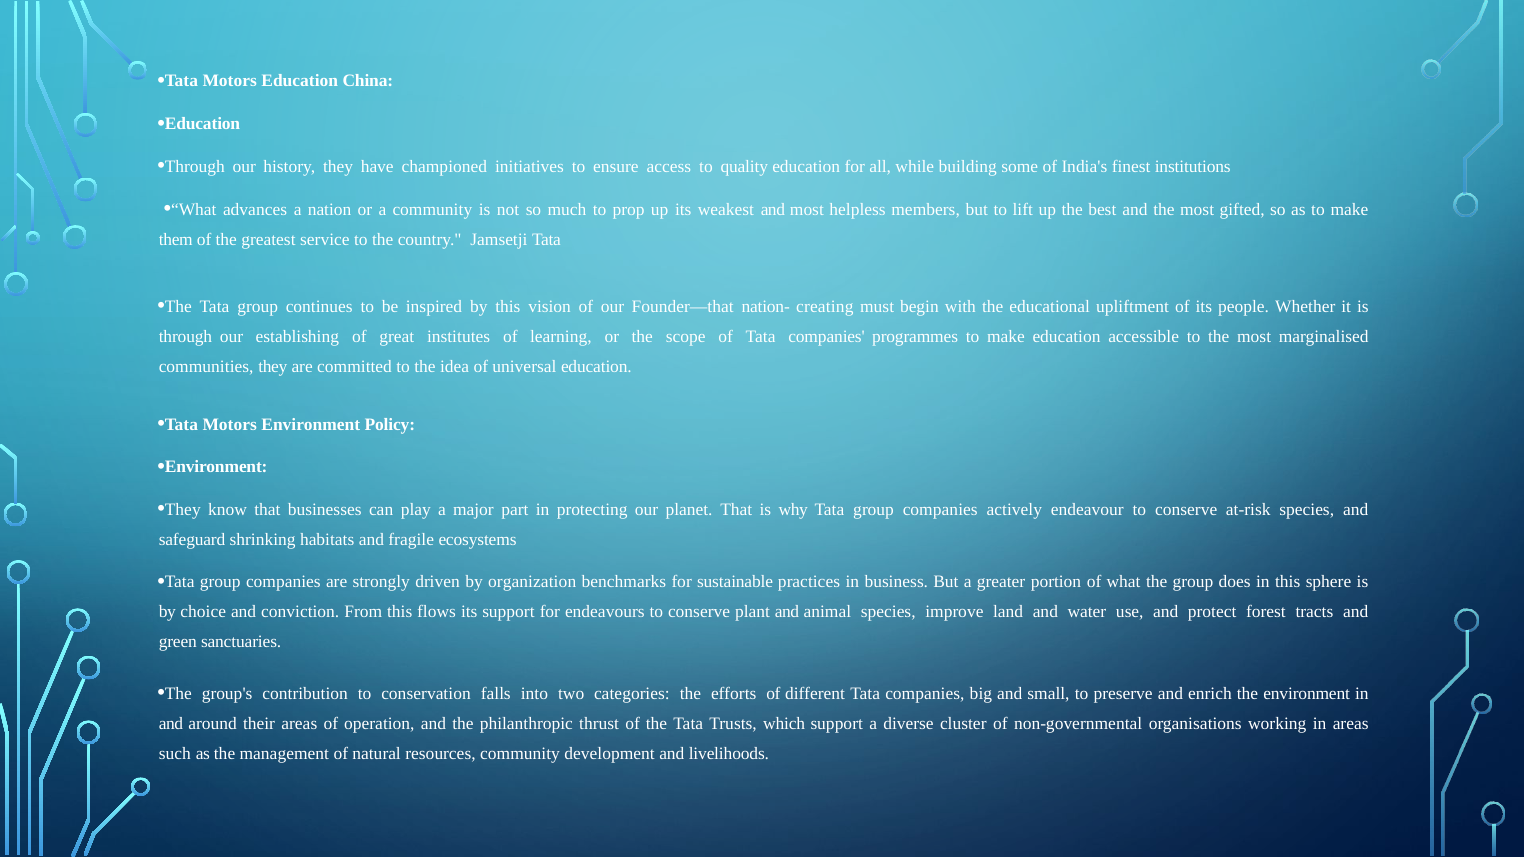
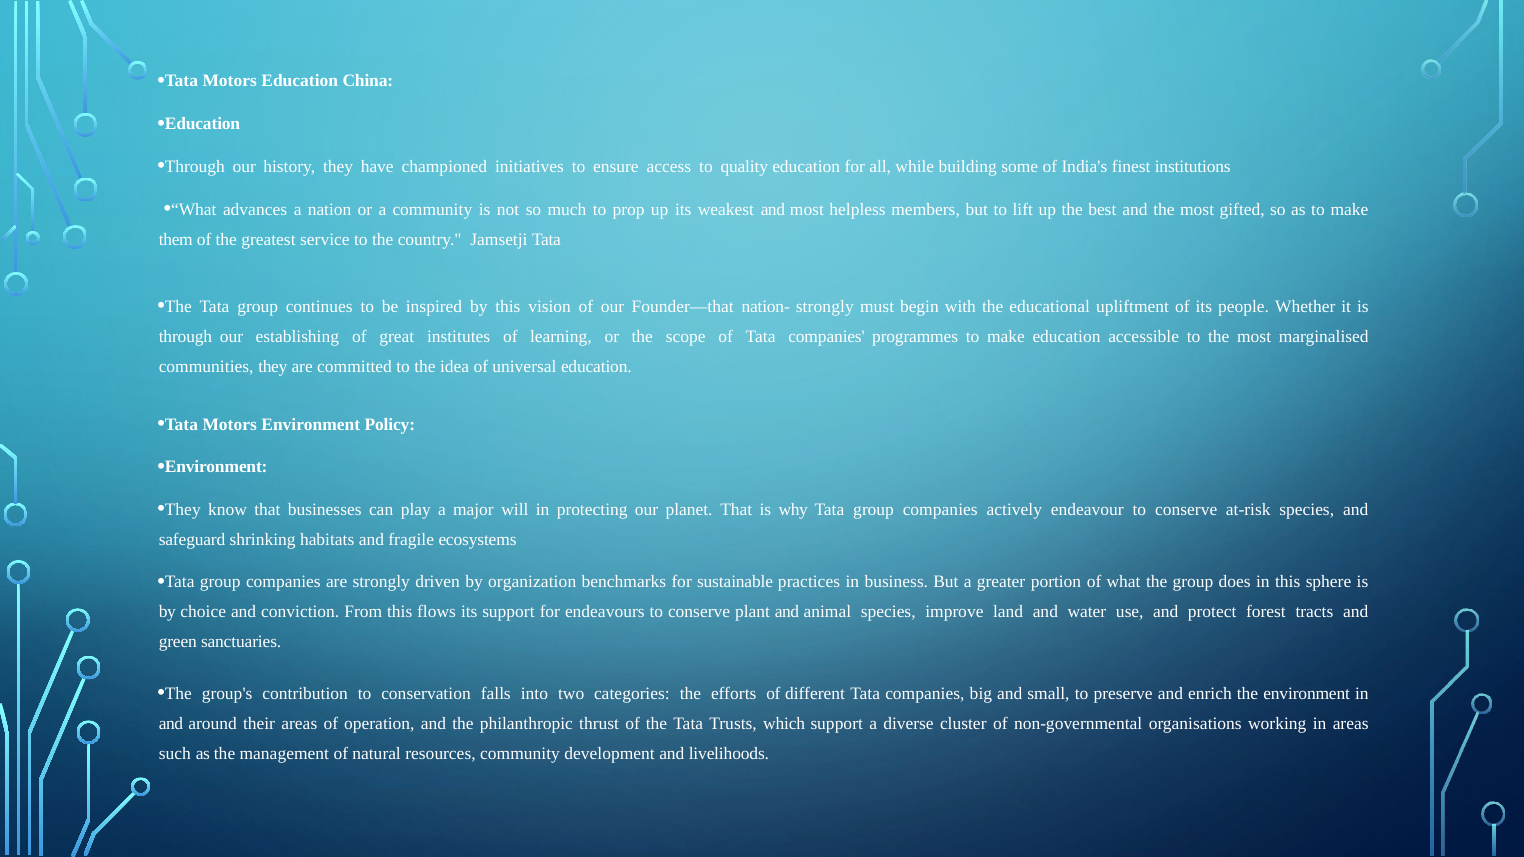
nation- creating: creating -> strongly
part: part -> will
